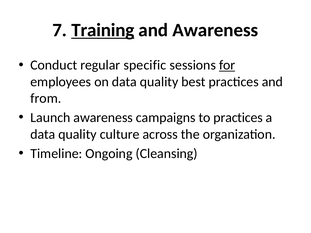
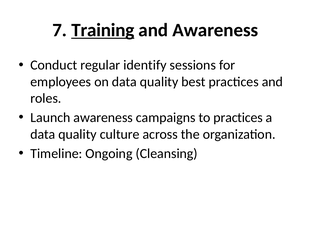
specific: specific -> identify
for underline: present -> none
from: from -> roles
